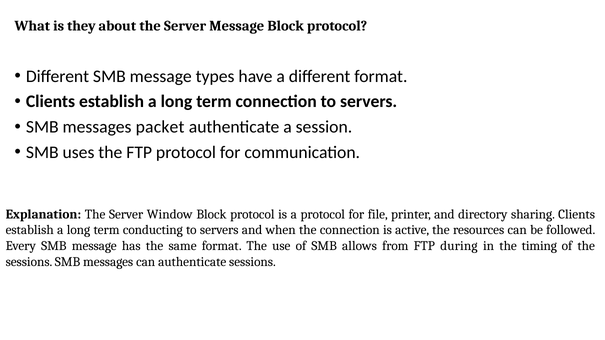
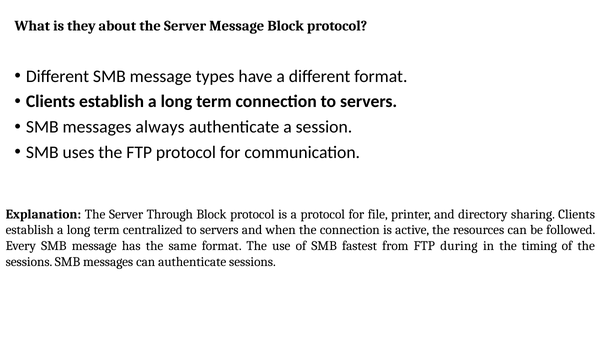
packet: packet -> always
Window: Window -> Through
conducting: conducting -> centralized
allows: allows -> fastest
